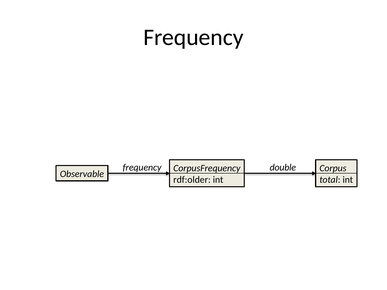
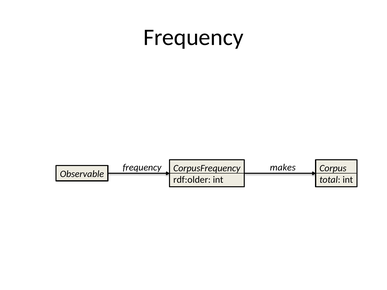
double: double -> makes
